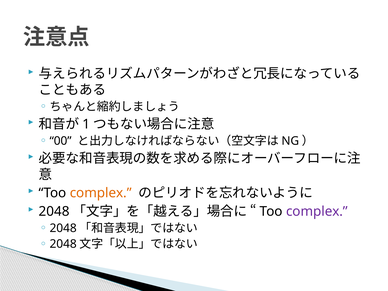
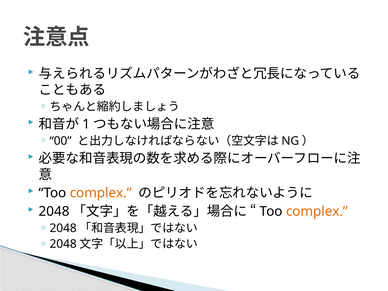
complex at (317, 211) colour: purple -> orange
